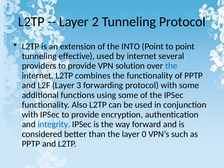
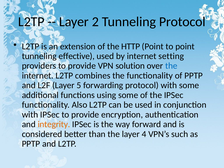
INTO: INTO -> HTTP
several: several -> setting
3: 3 -> 5
integrity colour: blue -> orange
0: 0 -> 4
